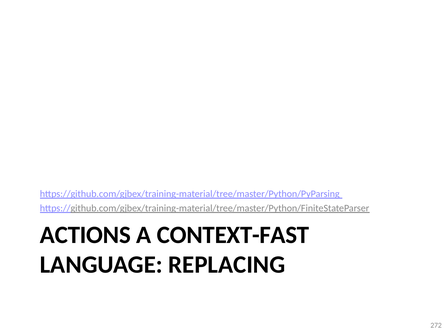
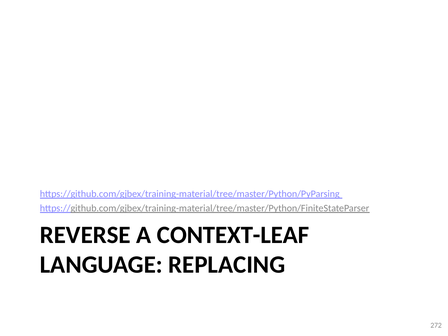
ACTIONS: ACTIONS -> REVERSE
CONTEXT-FAST: CONTEXT-FAST -> CONTEXT-LEAF
